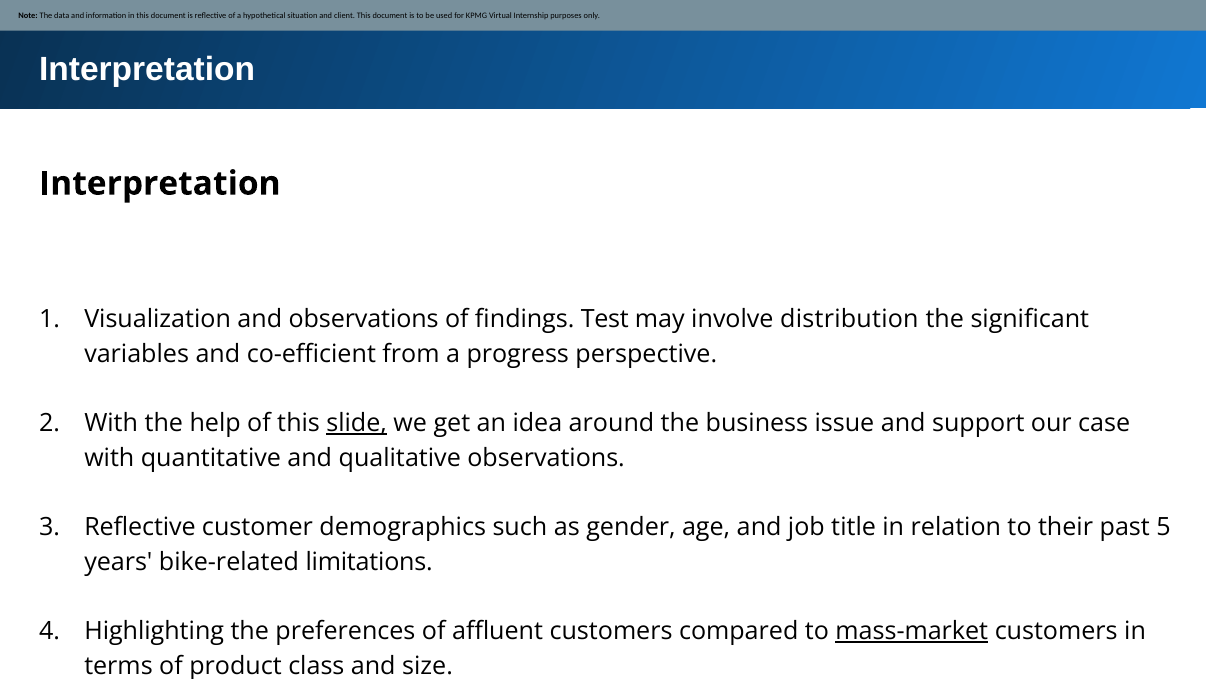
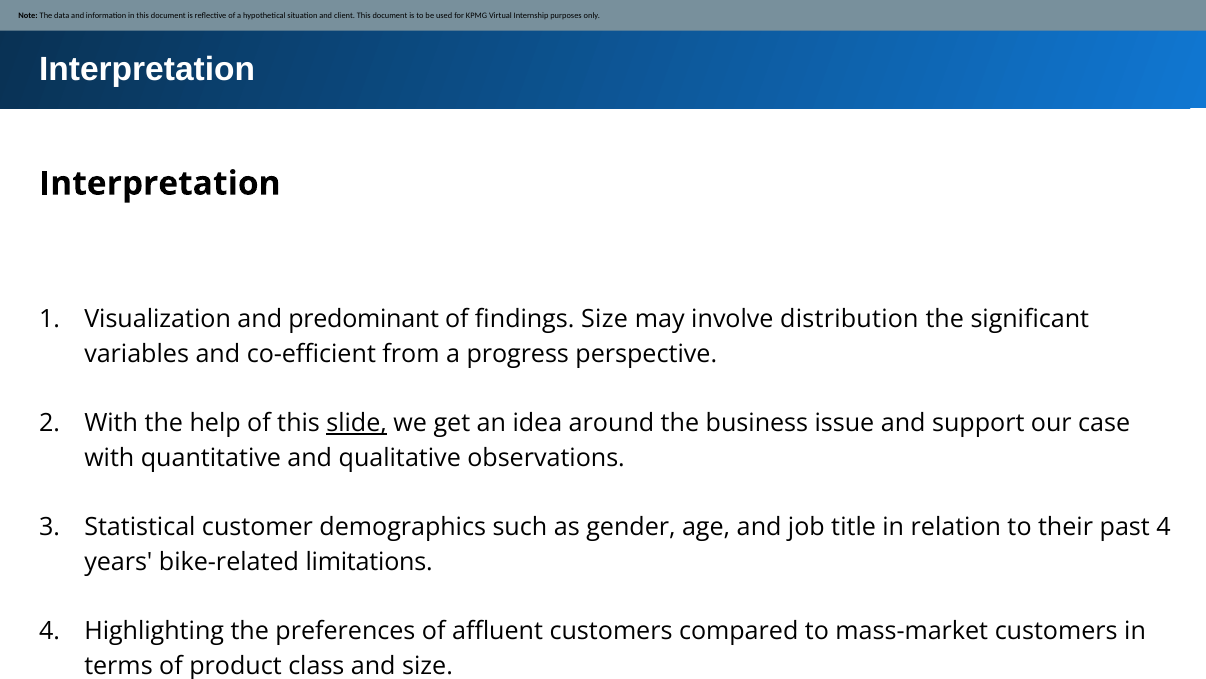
and observations: observations -> predominant
findings Test: Test -> Size
3 Reflective: Reflective -> Statistical
past 5: 5 -> 4
mass-market underline: present -> none
